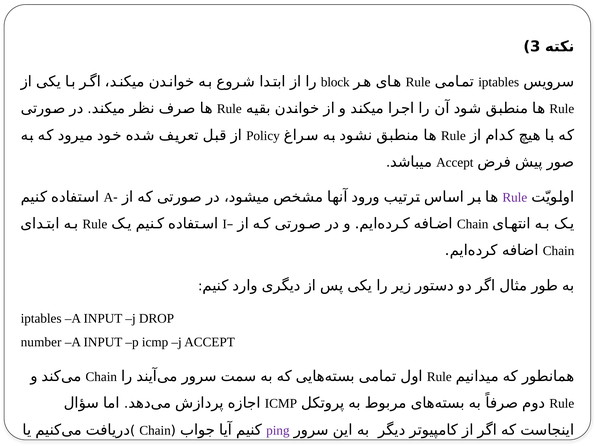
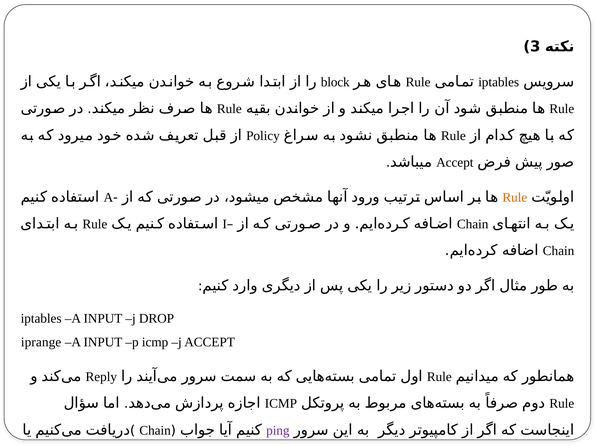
Rule at (515, 198) colour: purple -> orange
number: number -> iprange
Chain at (101, 377): Chain -> Reply
